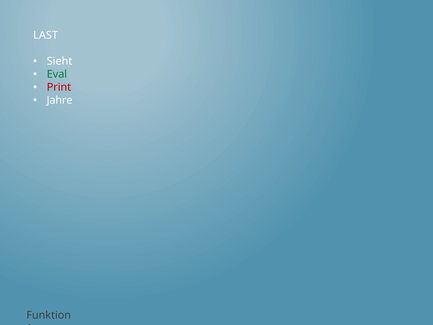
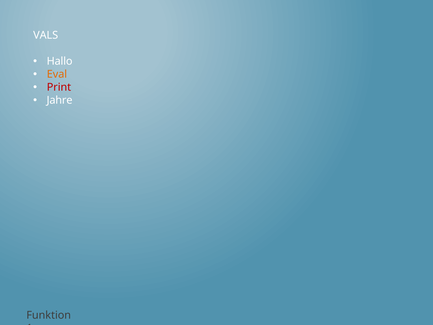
LAST: LAST -> VALS
Sieht: Sieht -> Hallo
Eval colour: green -> orange
